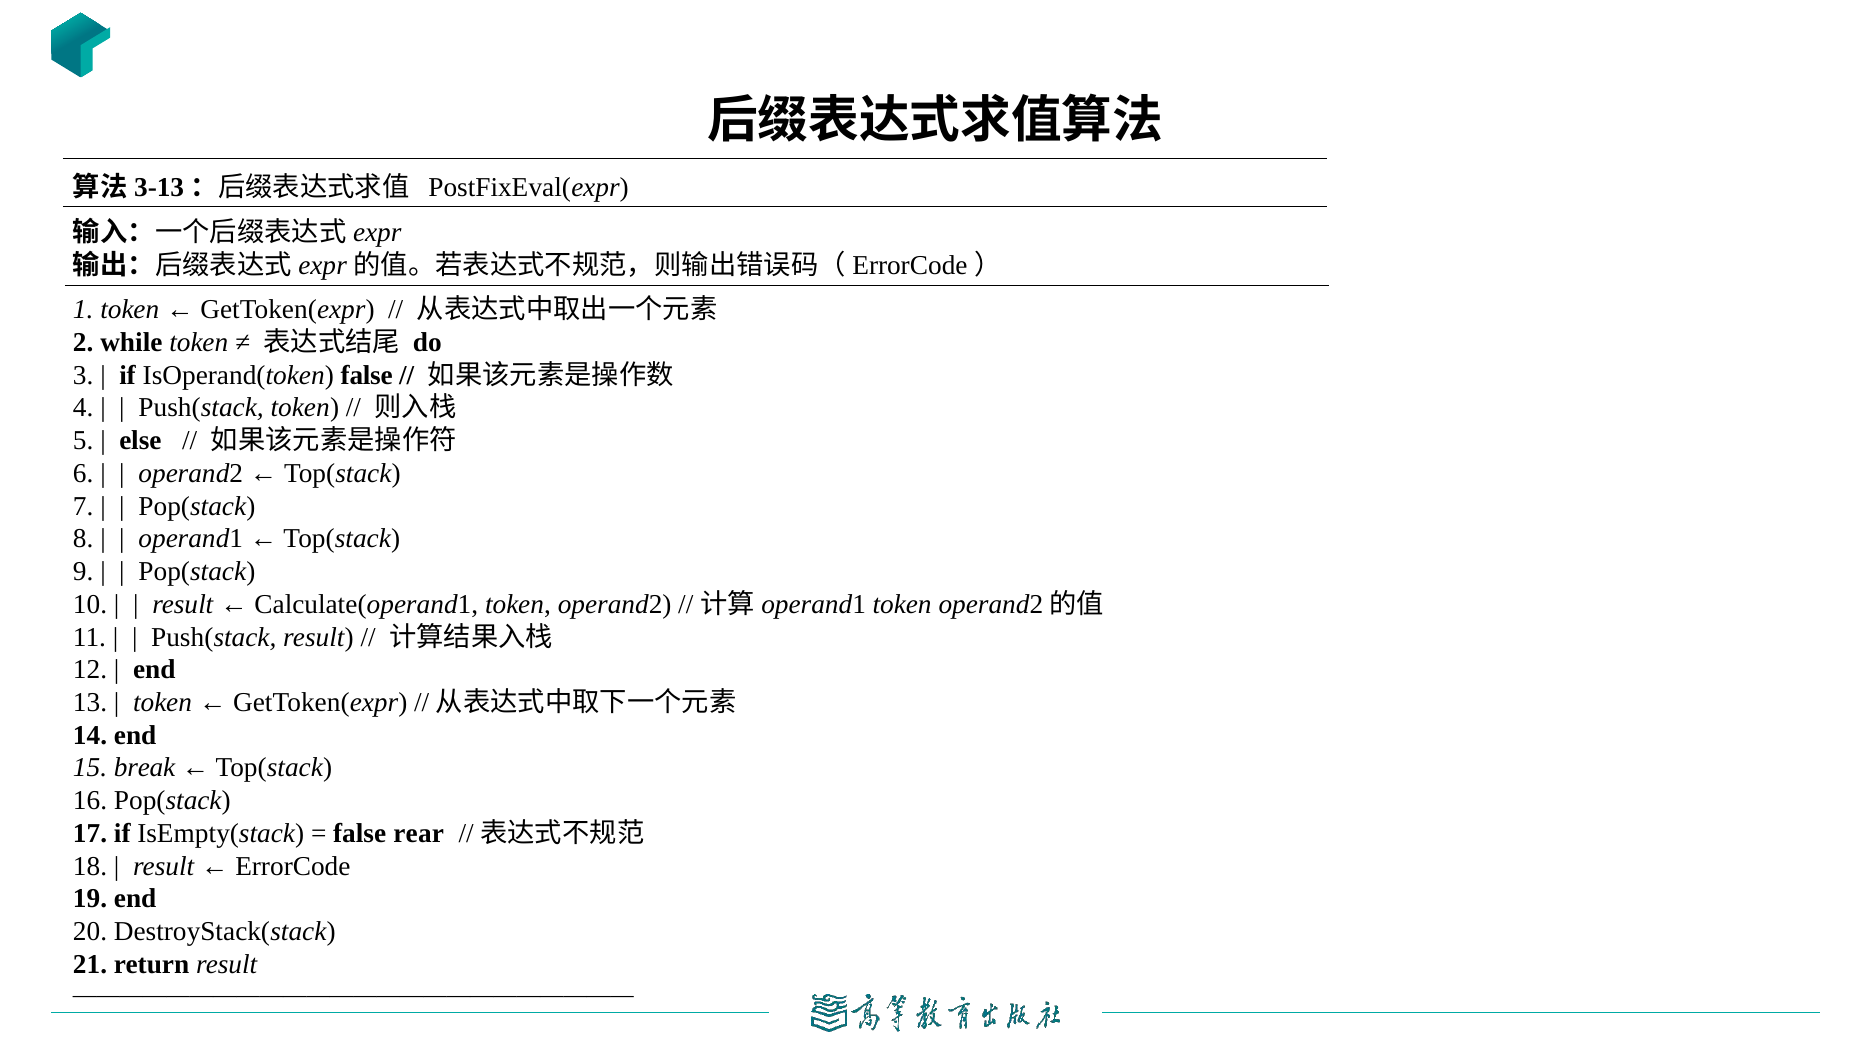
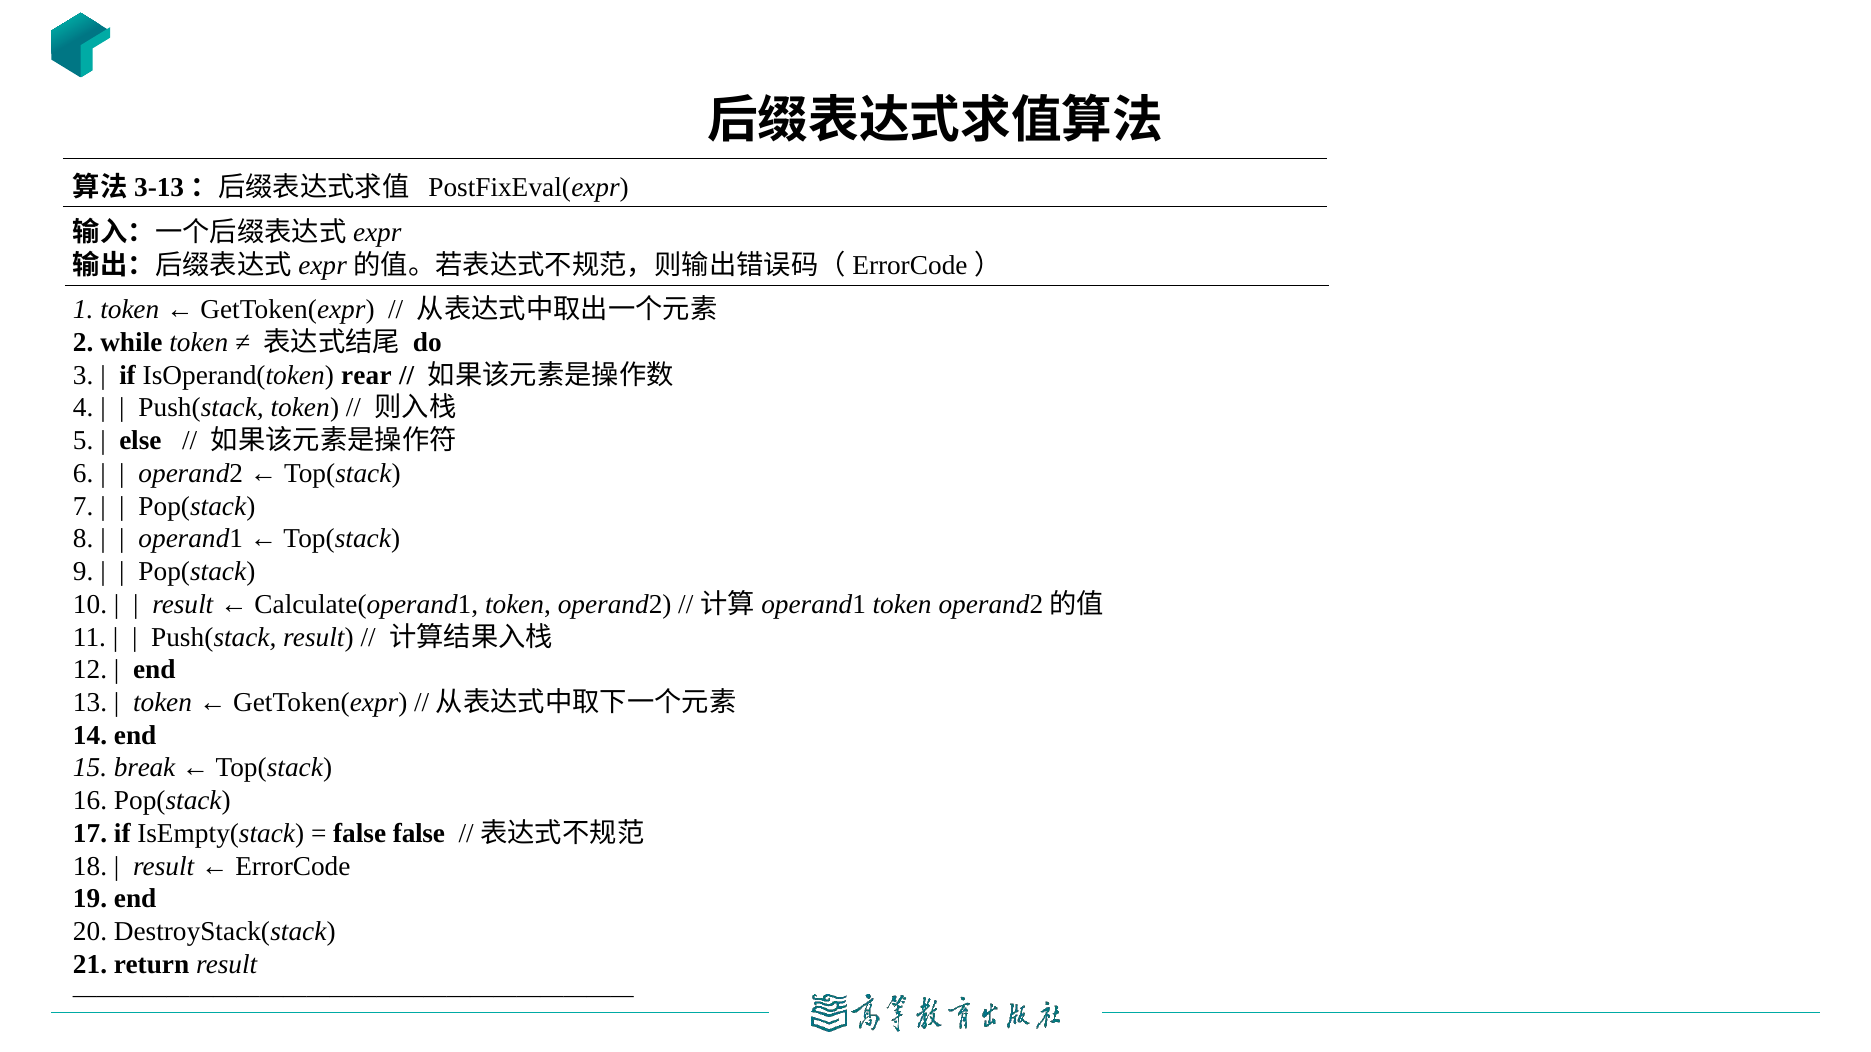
IsOperand(token false: false -> rear
false rear: rear -> false
